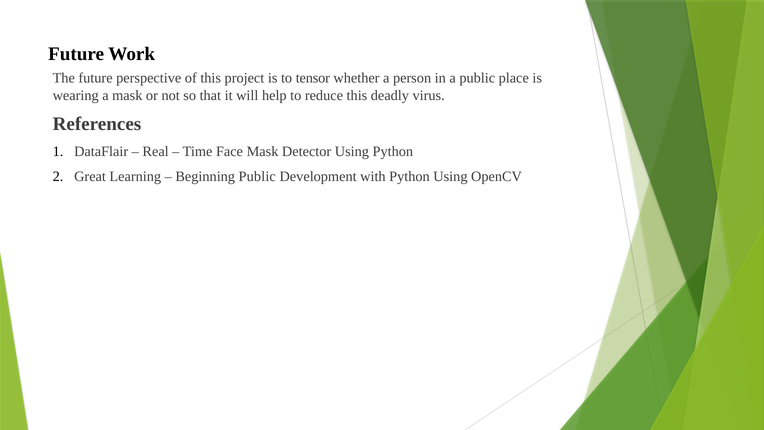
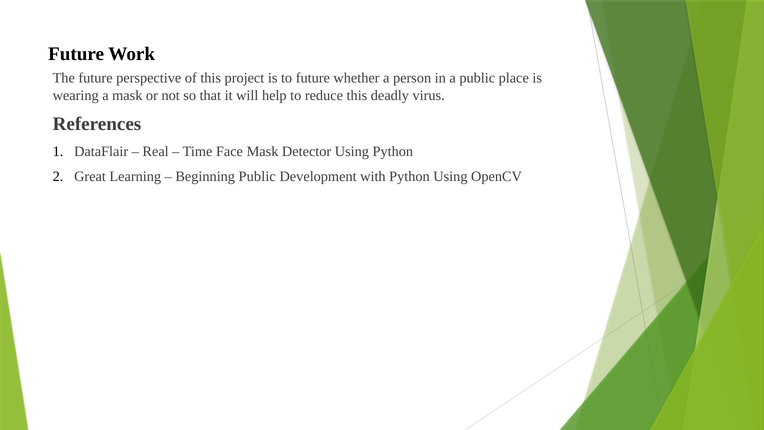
to tensor: tensor -> future
